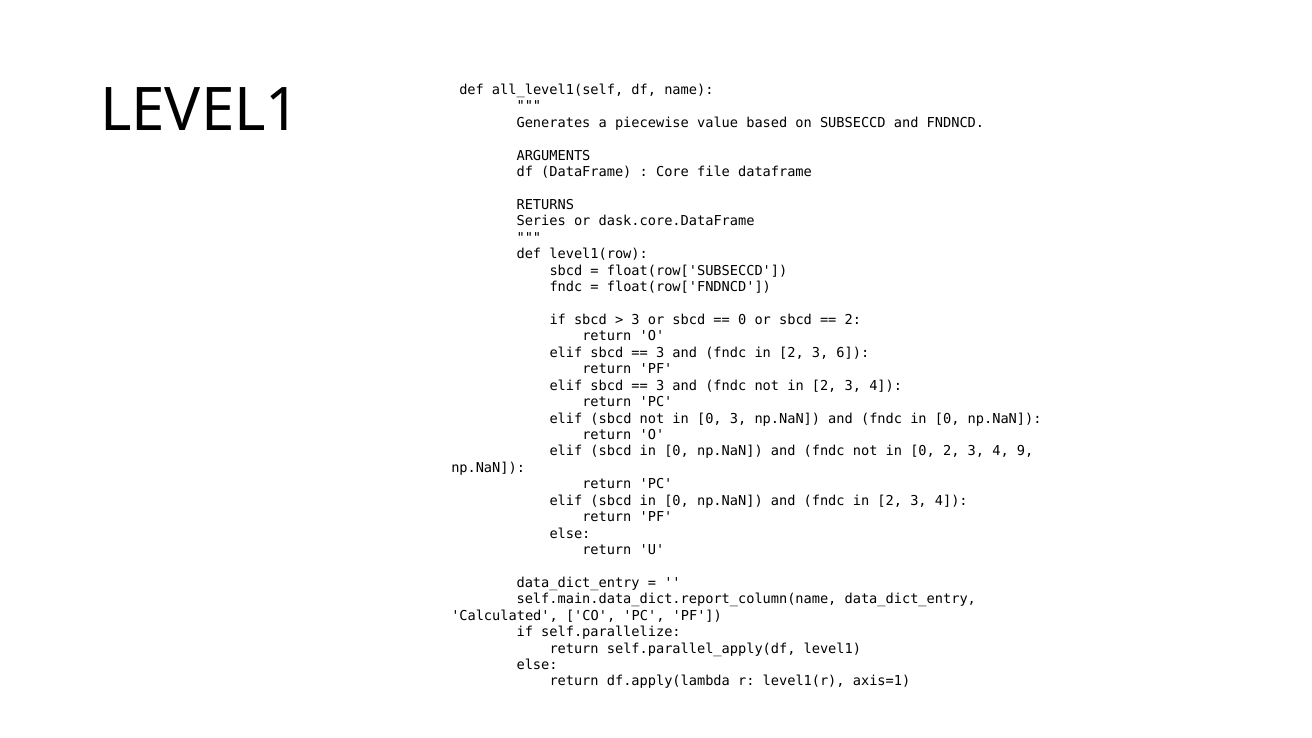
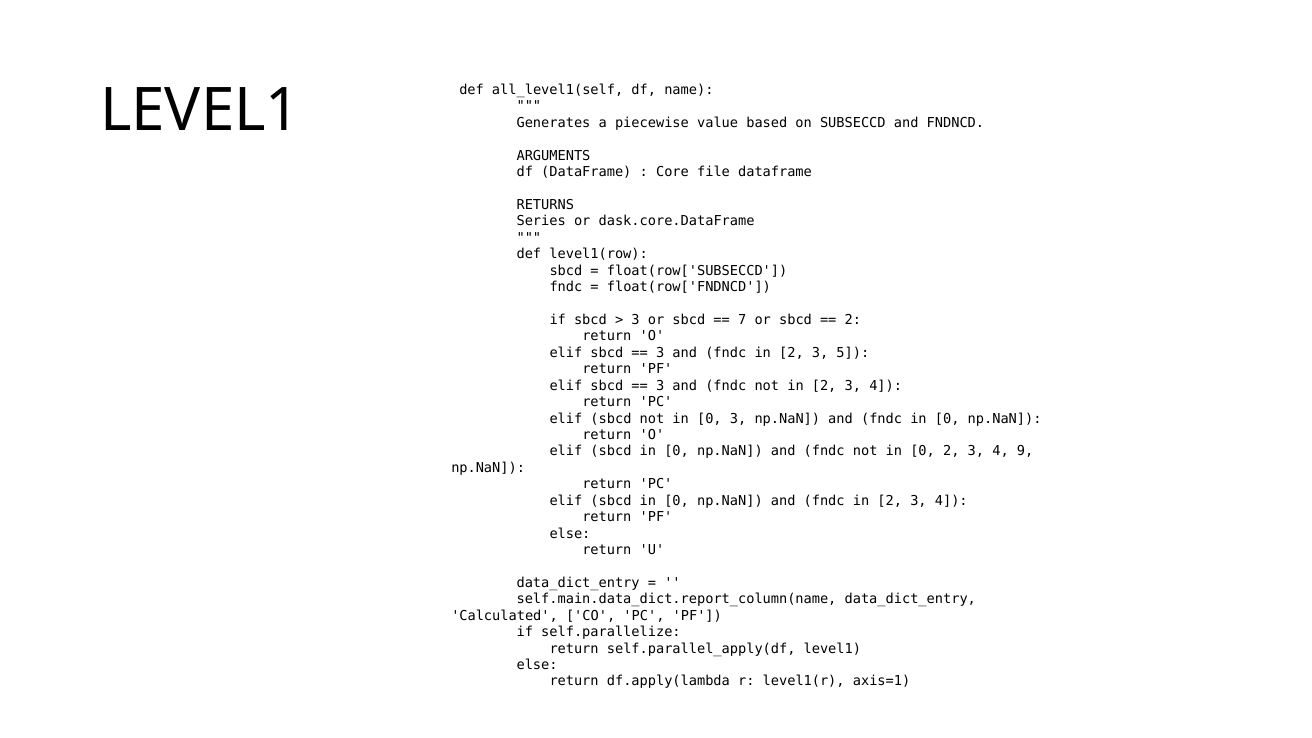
0 at (742, 320): 0 -> 7
6: 6 -> 5
